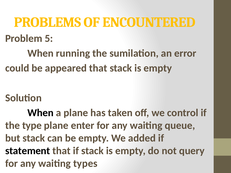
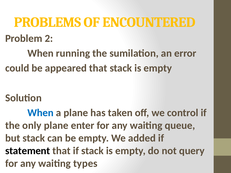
5: 5 -> 2
When at (40, 113) colour: black -> blue
type: type -> only
